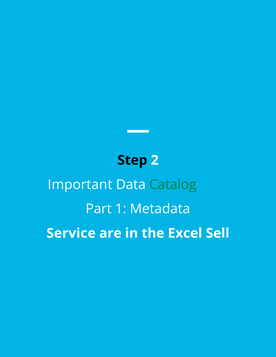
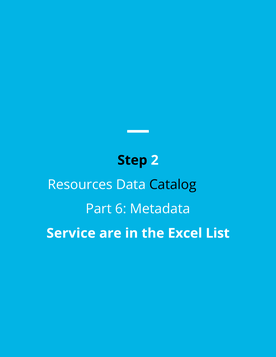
Important: Important -> Resources
Catalog colour: green -> black
1: 1 -> 6
Sell: Sell -> List
